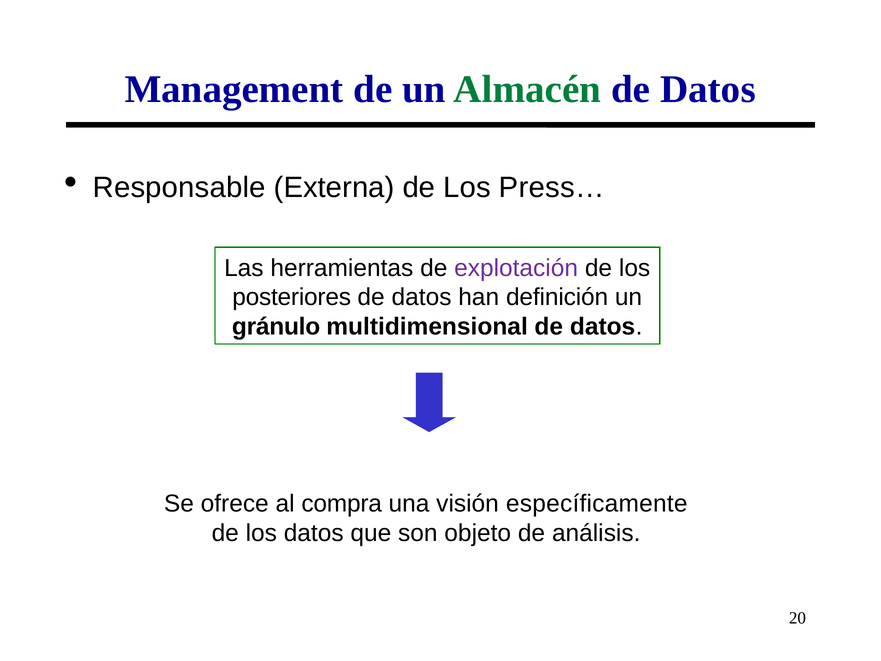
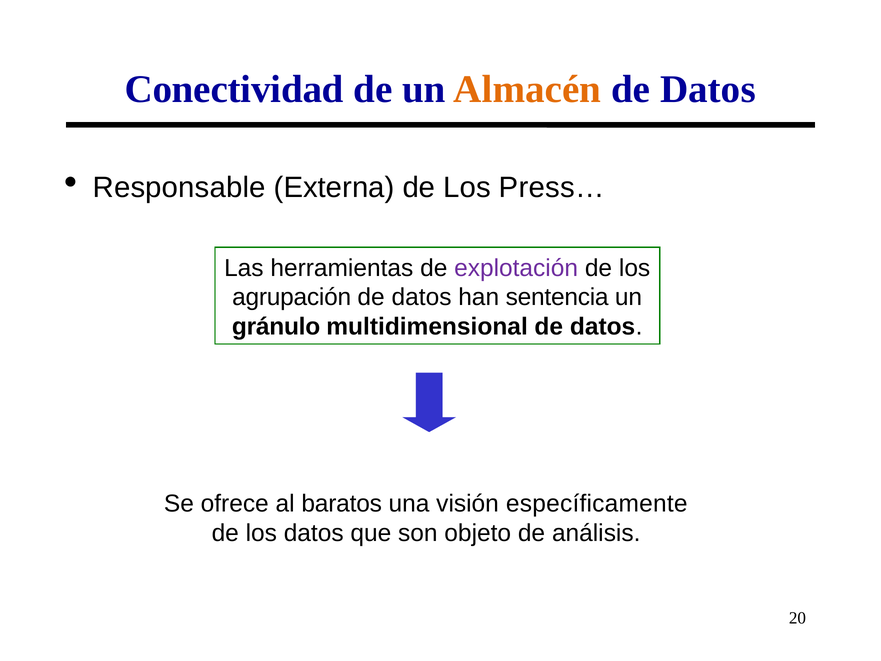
Management: Management -> Conectividad
Almacén colour: green -> orange
posteriores: posteriores -> agrupación
definición: definición -> sentencia
compra: compra -> baratos
